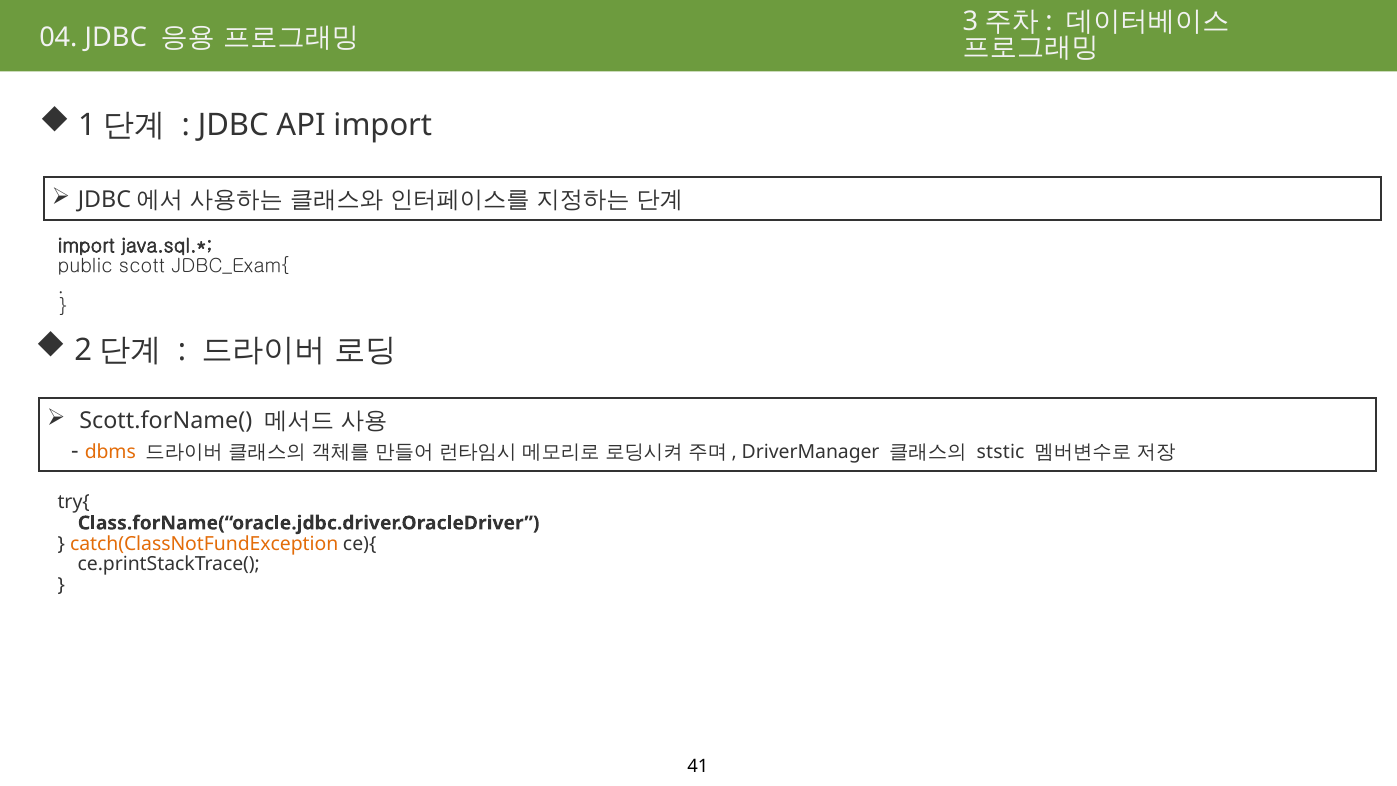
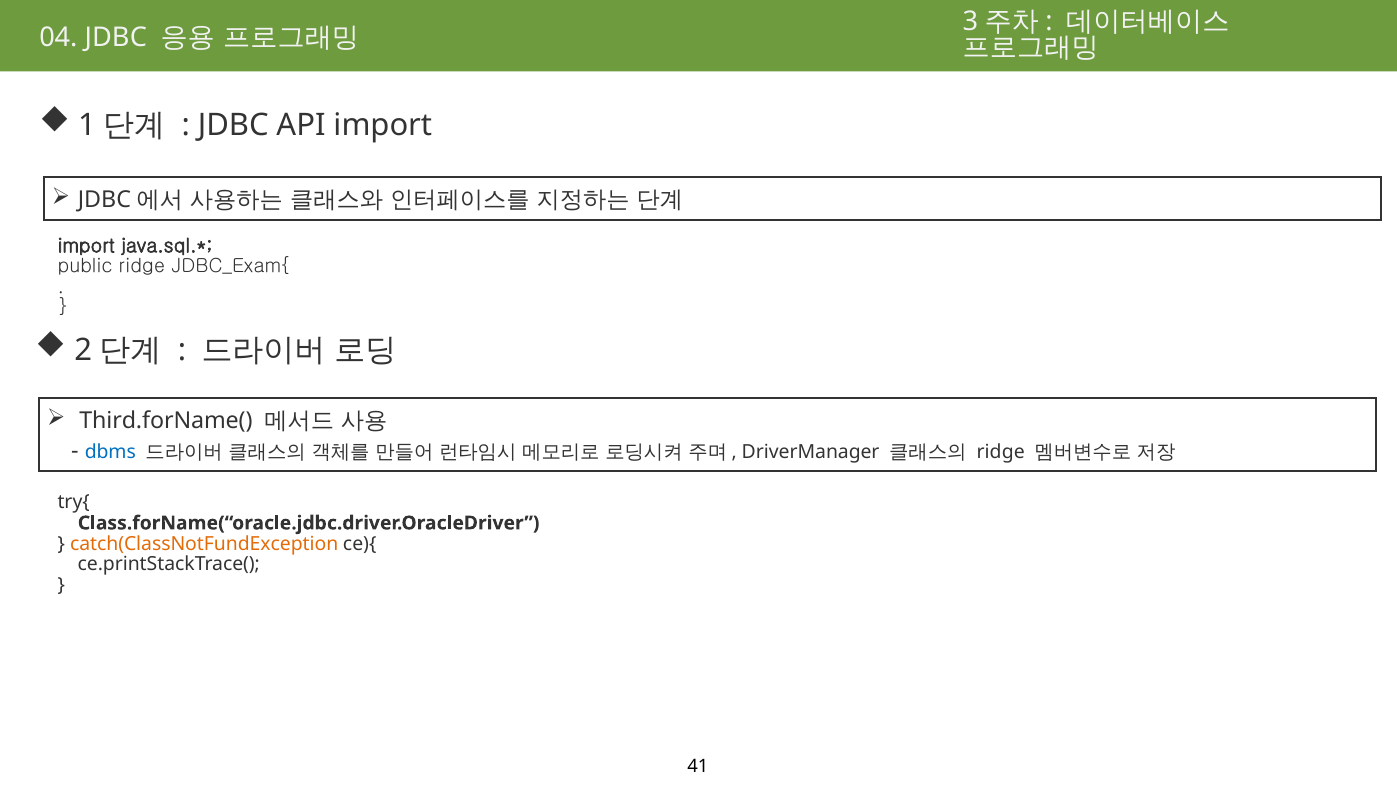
public scott: scott -> ridge
Scott.forName(: Scott.forName( -> Third.forName(
dbms colour: orange -> blue
ststic at (1001, 452): ststic -> ridge
